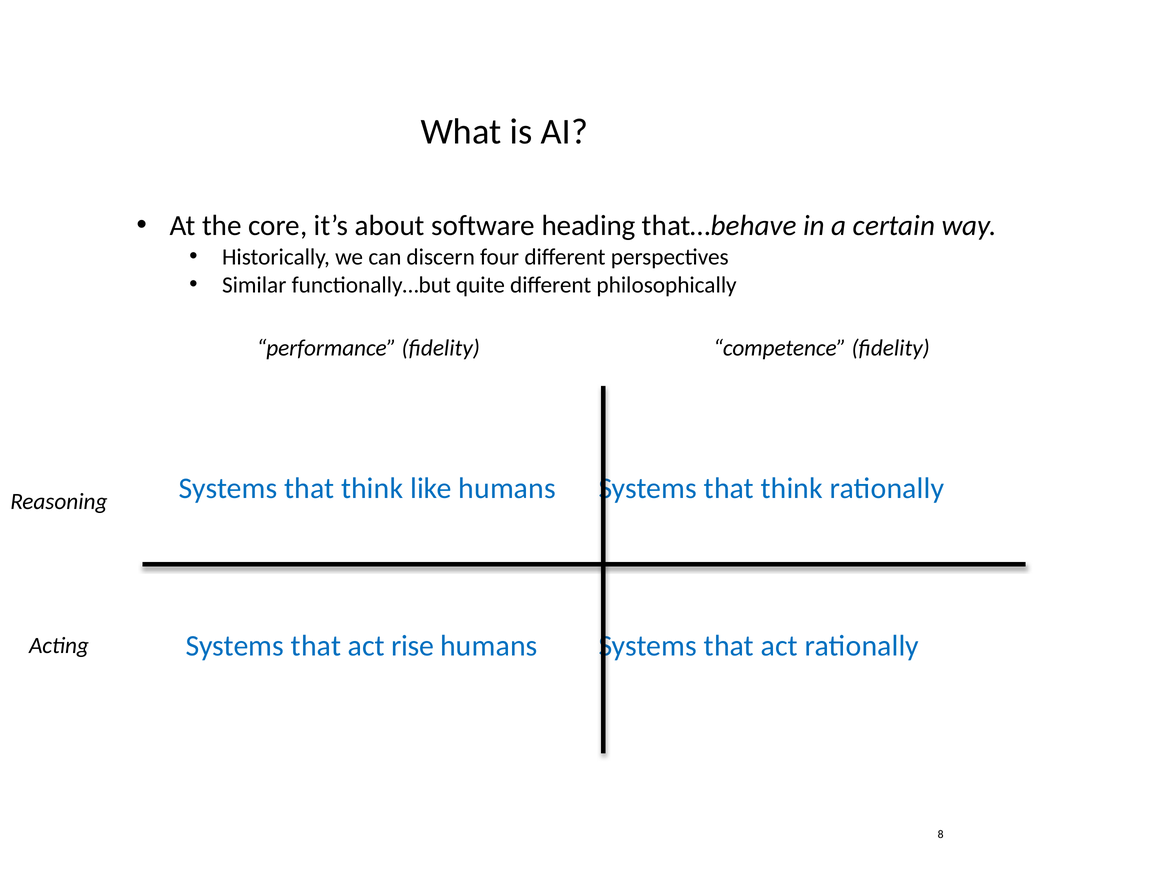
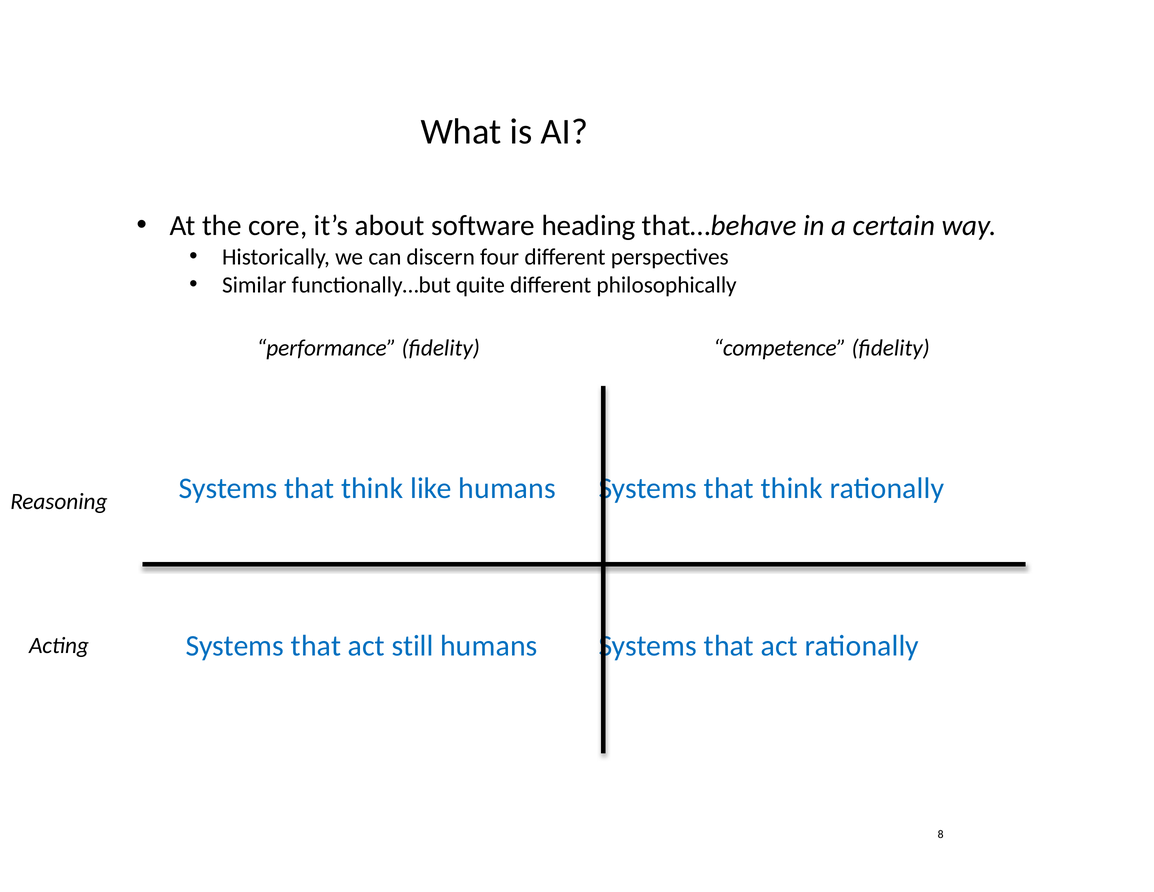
rise: rise -> still
